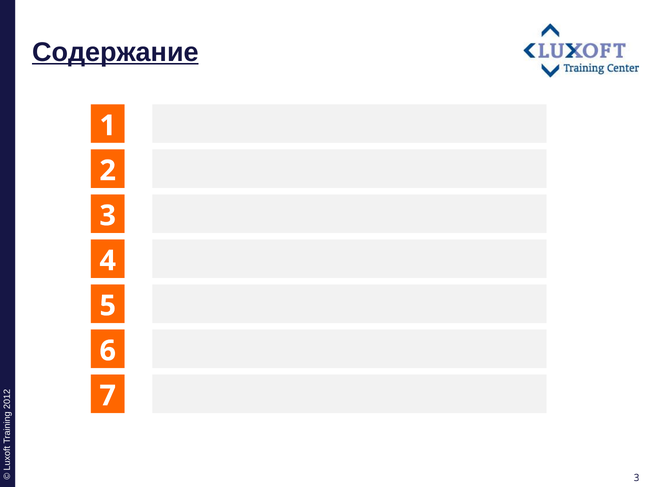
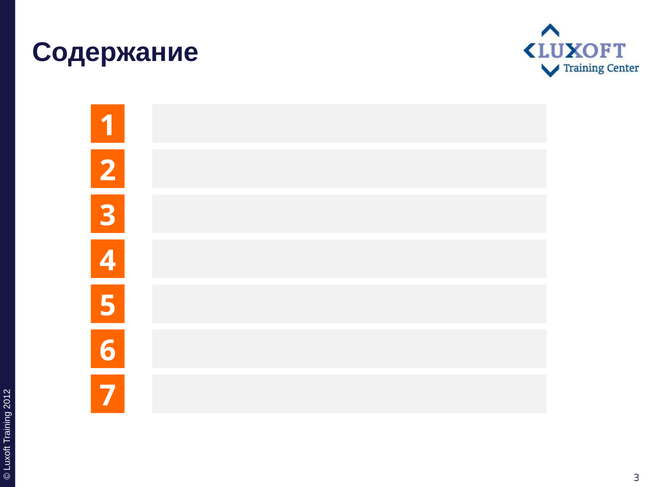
Содержание underline: present -> none
